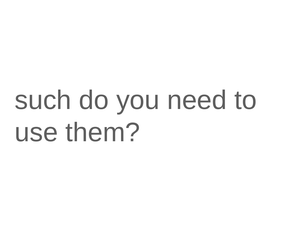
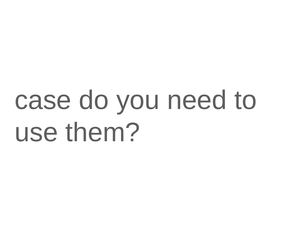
such: such -> case
